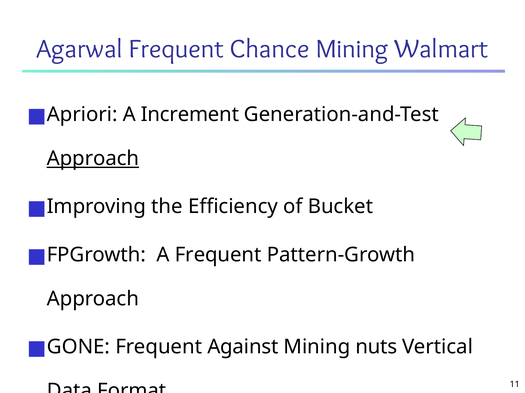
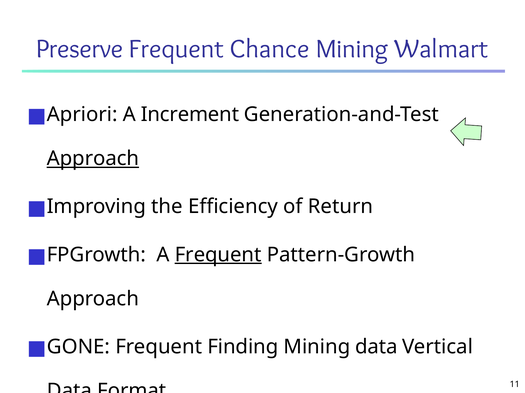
Agarwal: Agarwal -> Preserve
Bucket: Bucket -> Return
Frequent at (218, 255) underline: none -> present
Against: Against -> Finding
Mining nuts: nuts -> data
